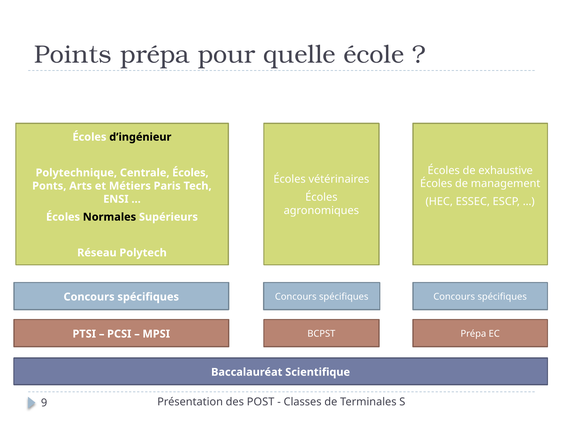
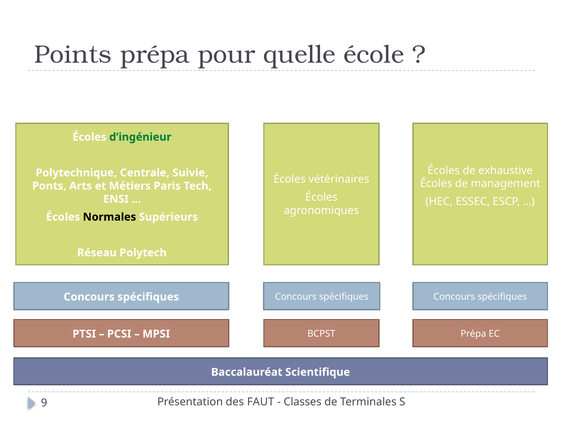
d’ingénieur colour: black -> green
Centrale Écoles: Écoles -> Suivie
POST: POST -> FAUT
